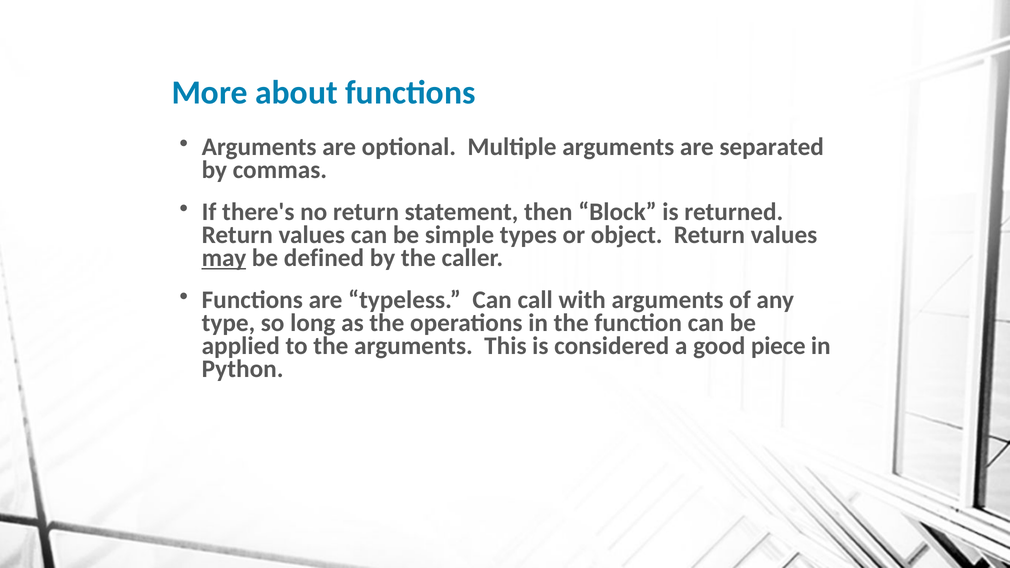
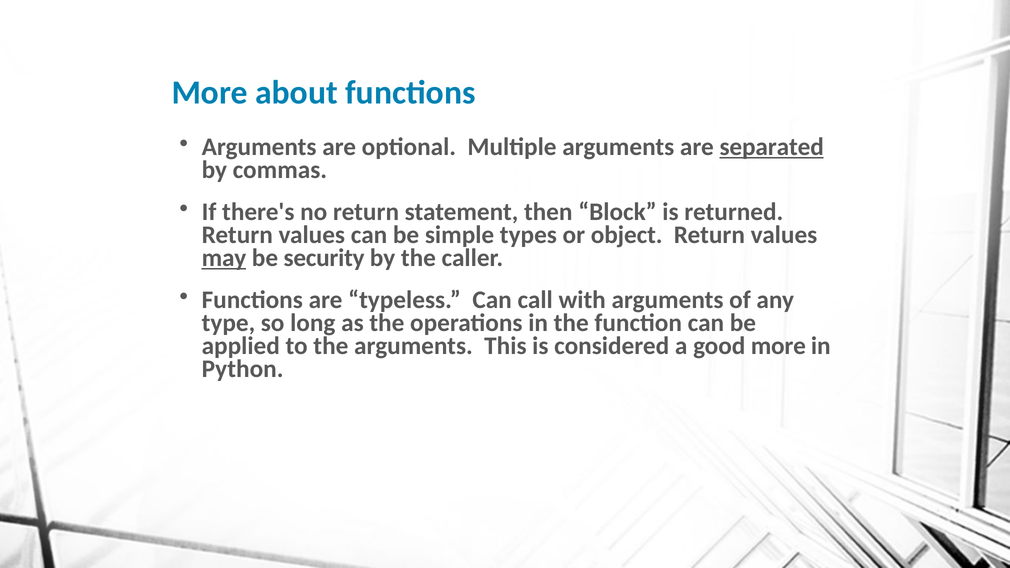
separated underline: none -> present
defined: defined -> security
good piece: piece -> more
